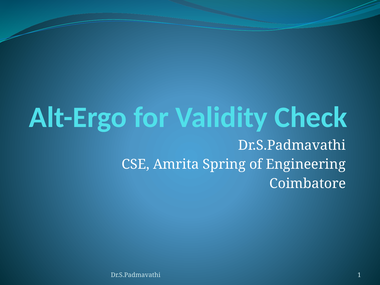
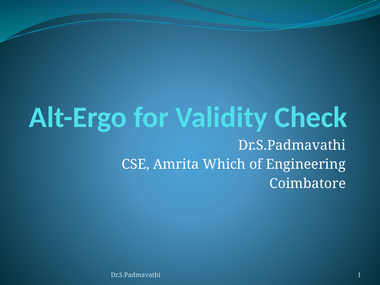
Spring: Spring -> Which
